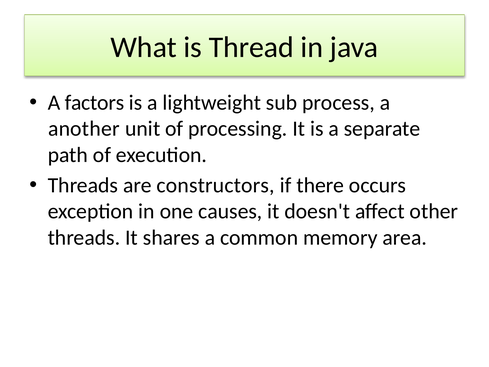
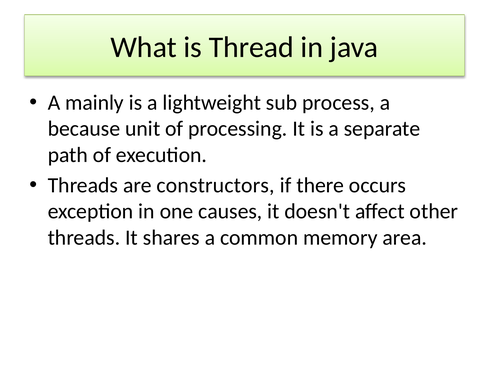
factors: factors -> mainly
another: another -> because
